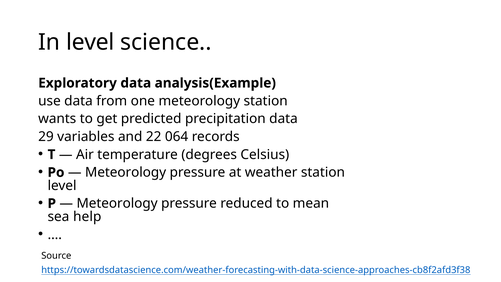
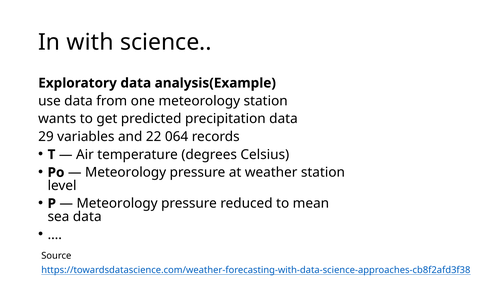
In level: level -> with
sea help: help -> data
